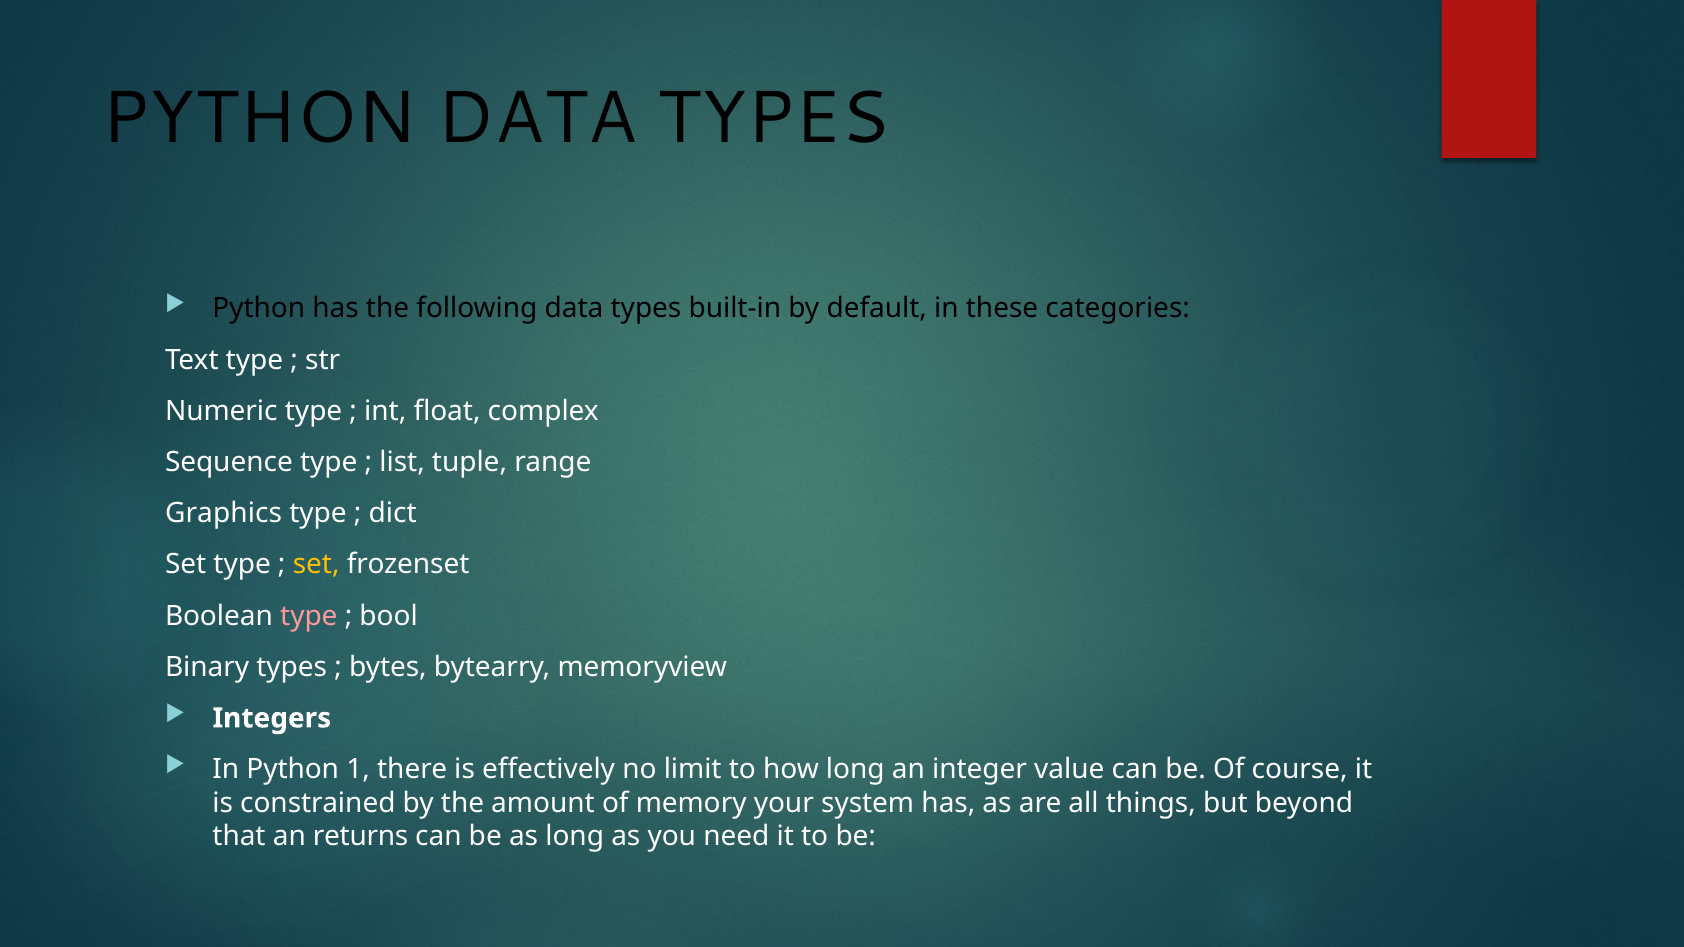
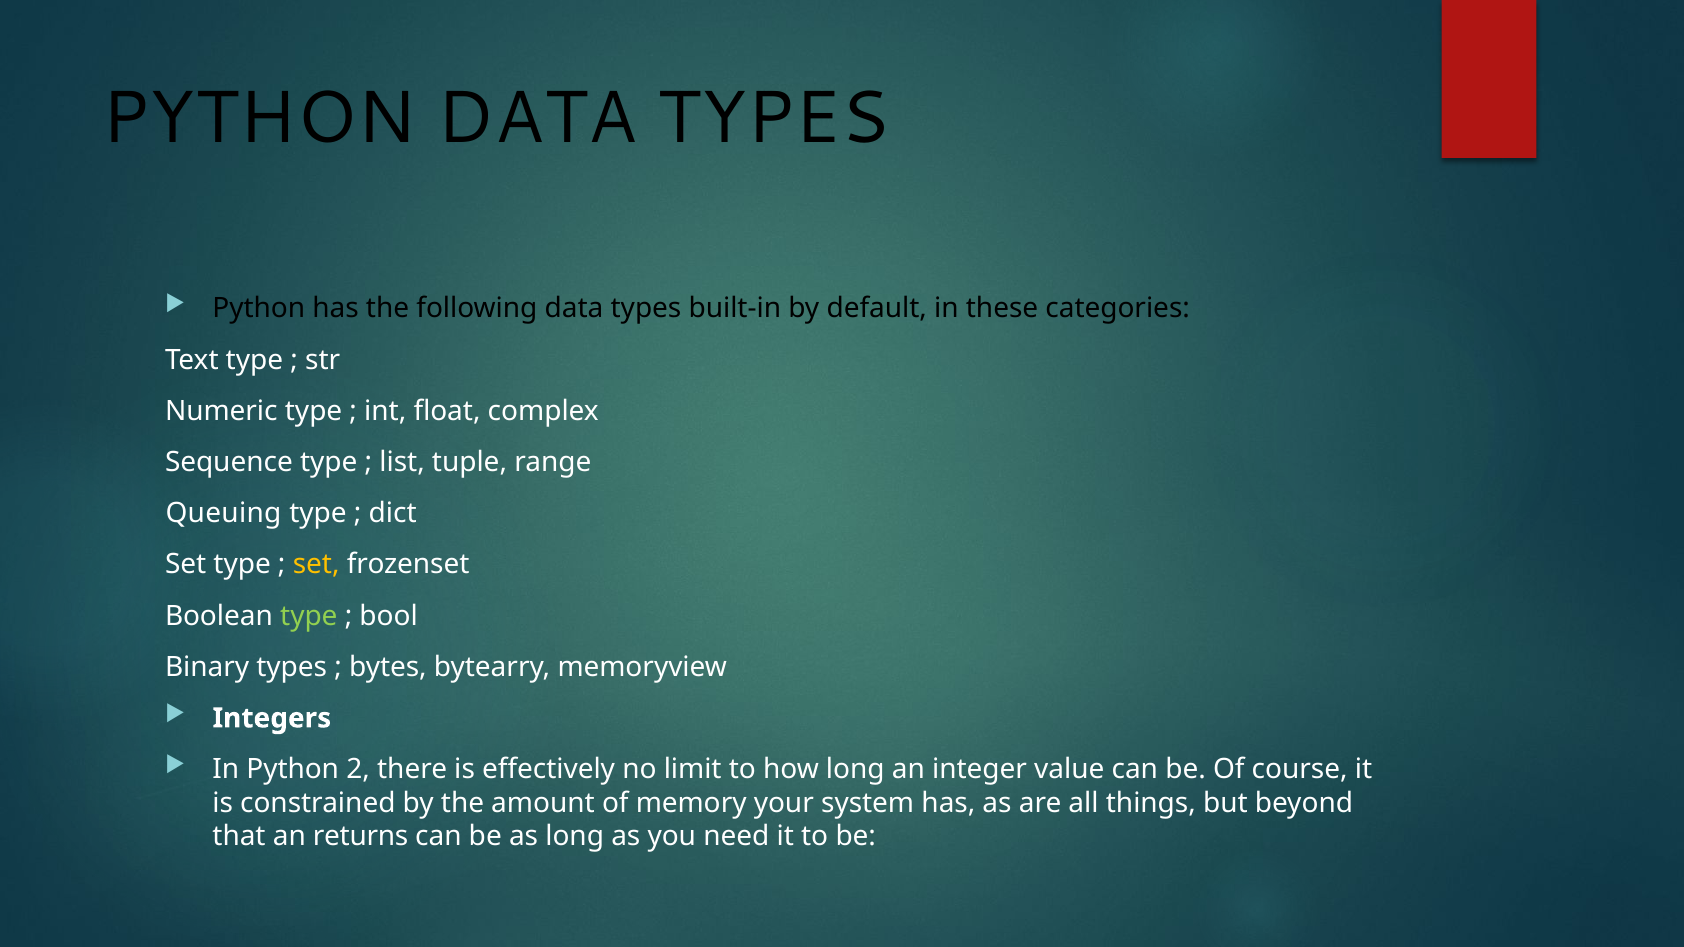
Graphics: Graphics -> Queuing
type at (309, 616) colour: pink -> light green
1: 1 -> 2
